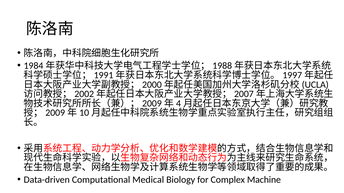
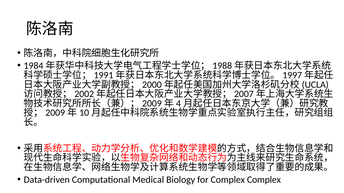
Complex Machine: Machine -> Complex
